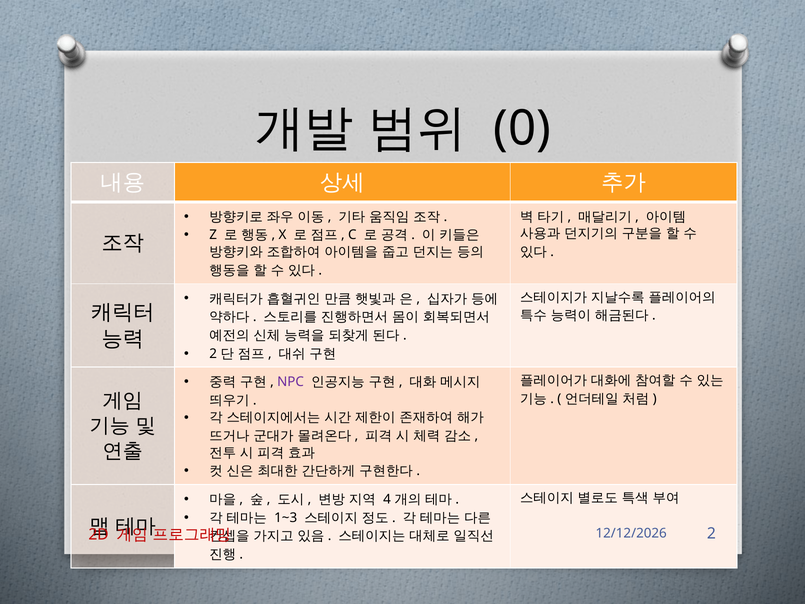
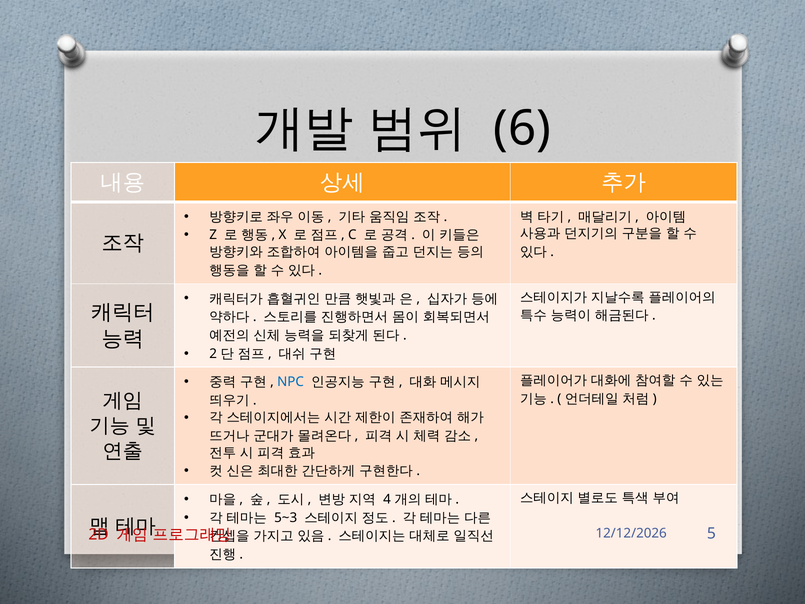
0: 0 -> 6
NPC colour: purple -> blue
1~3: 1~3 -> 5~3
2 at (711, 533): 2 -> 5
